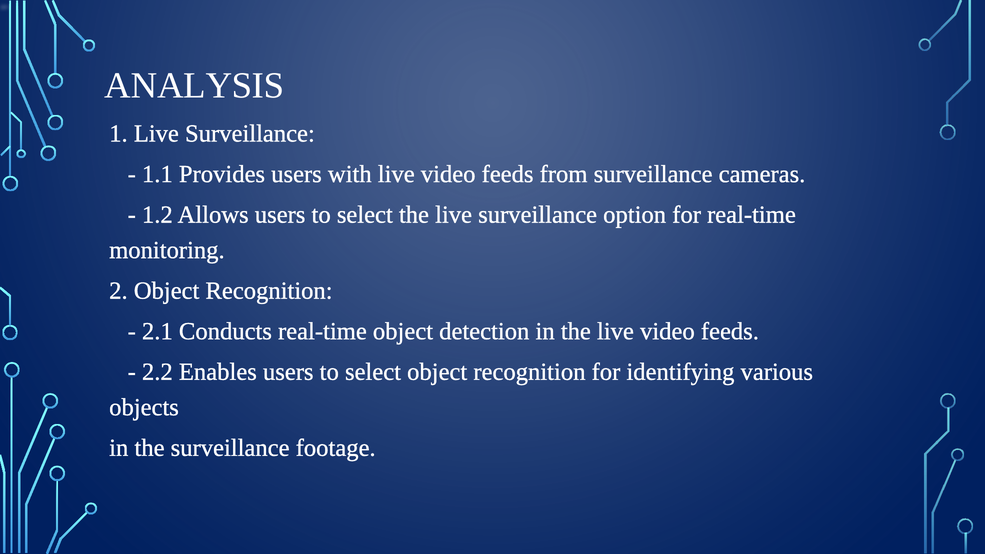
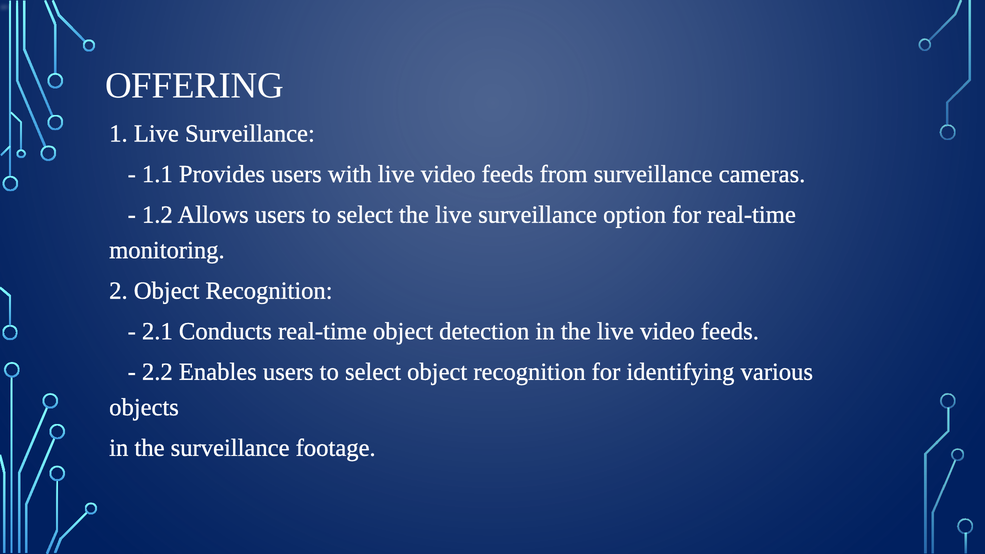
ANALYSIS: ANALYSIS -> OFFERING
